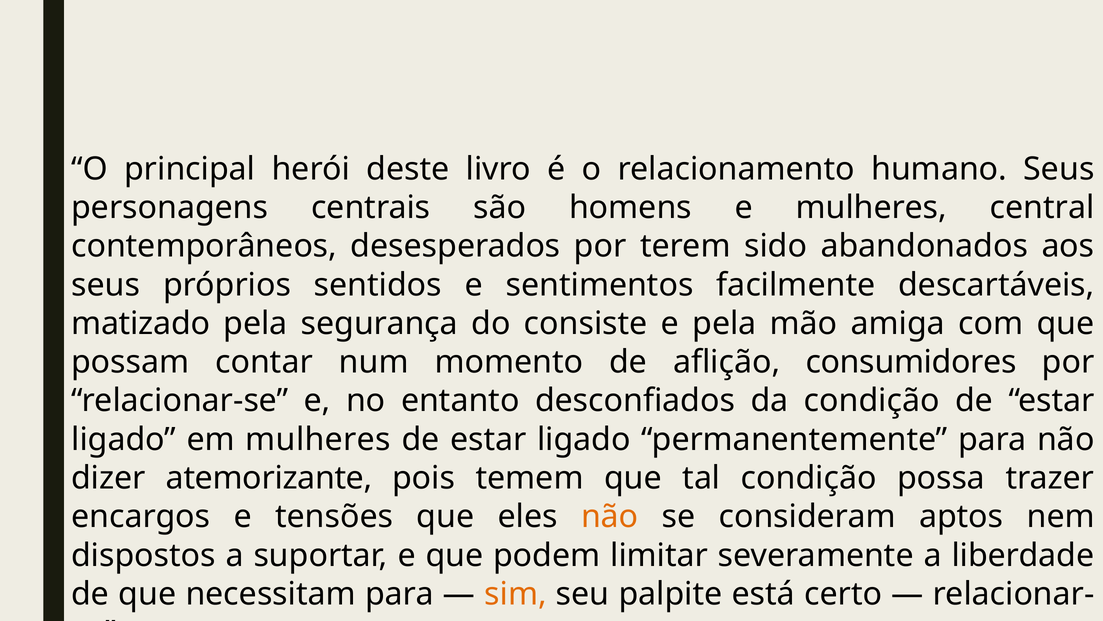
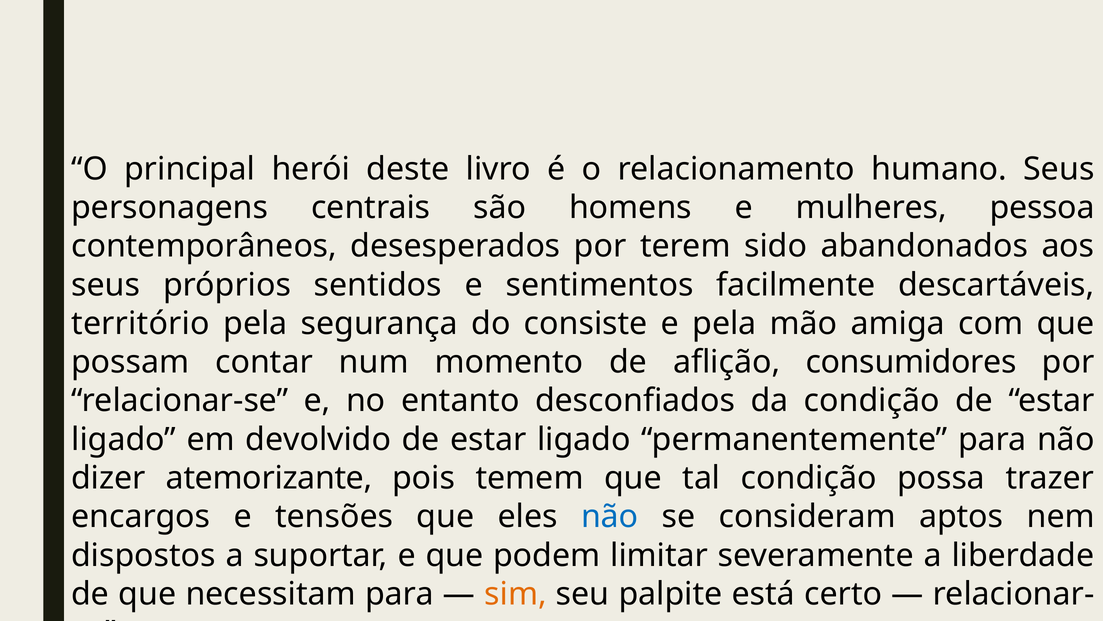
central: central -> pessoa
matizado: matizado -> território
em mulheres: mulheres -> devolvido
não at (610, 516) colour: orange -> blue
